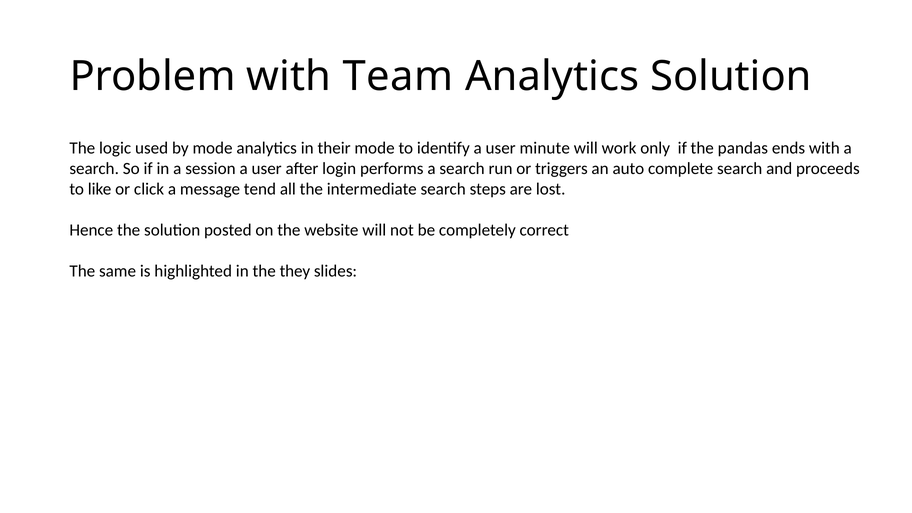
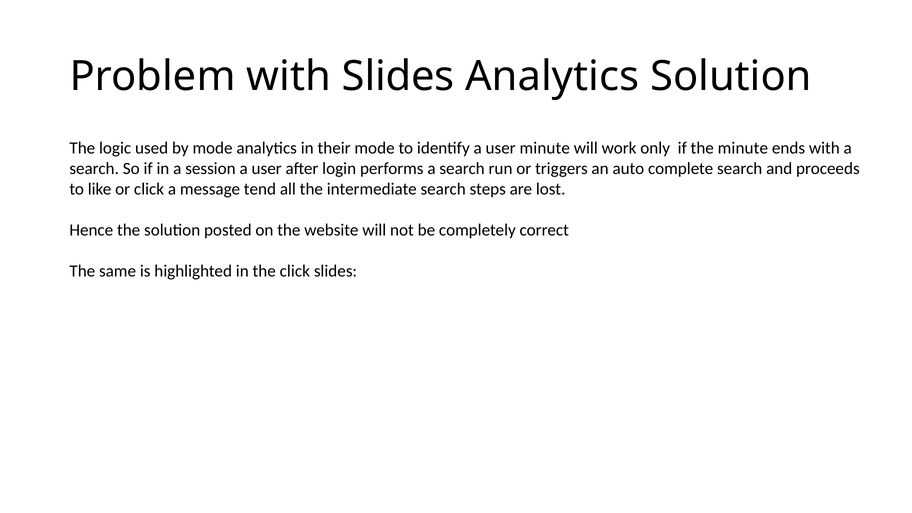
with Team: Team -> Slides
the pandas: pandas -> minute
the they: they -> click
